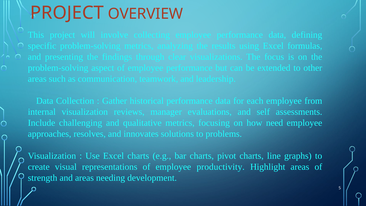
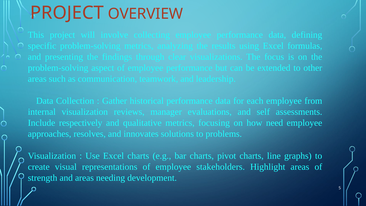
challenging: challenging -> respectively
productivity: productivity -> stakeholders
